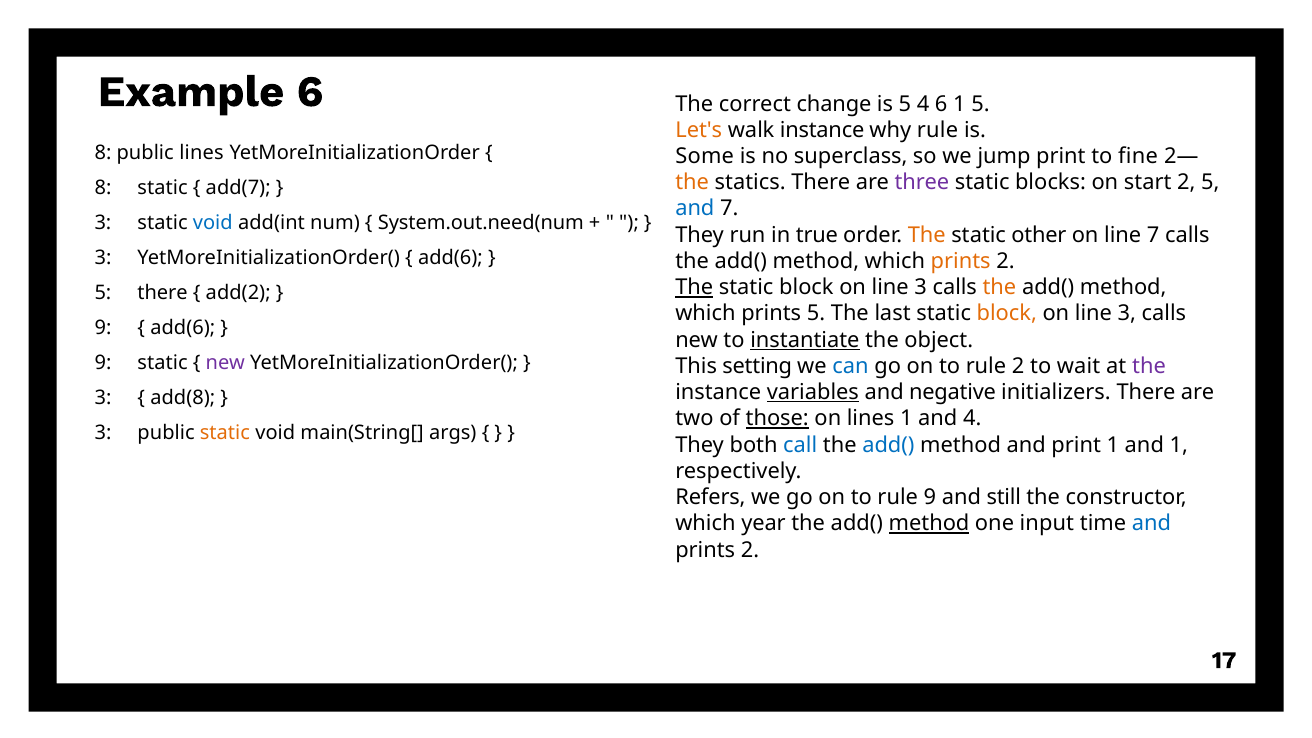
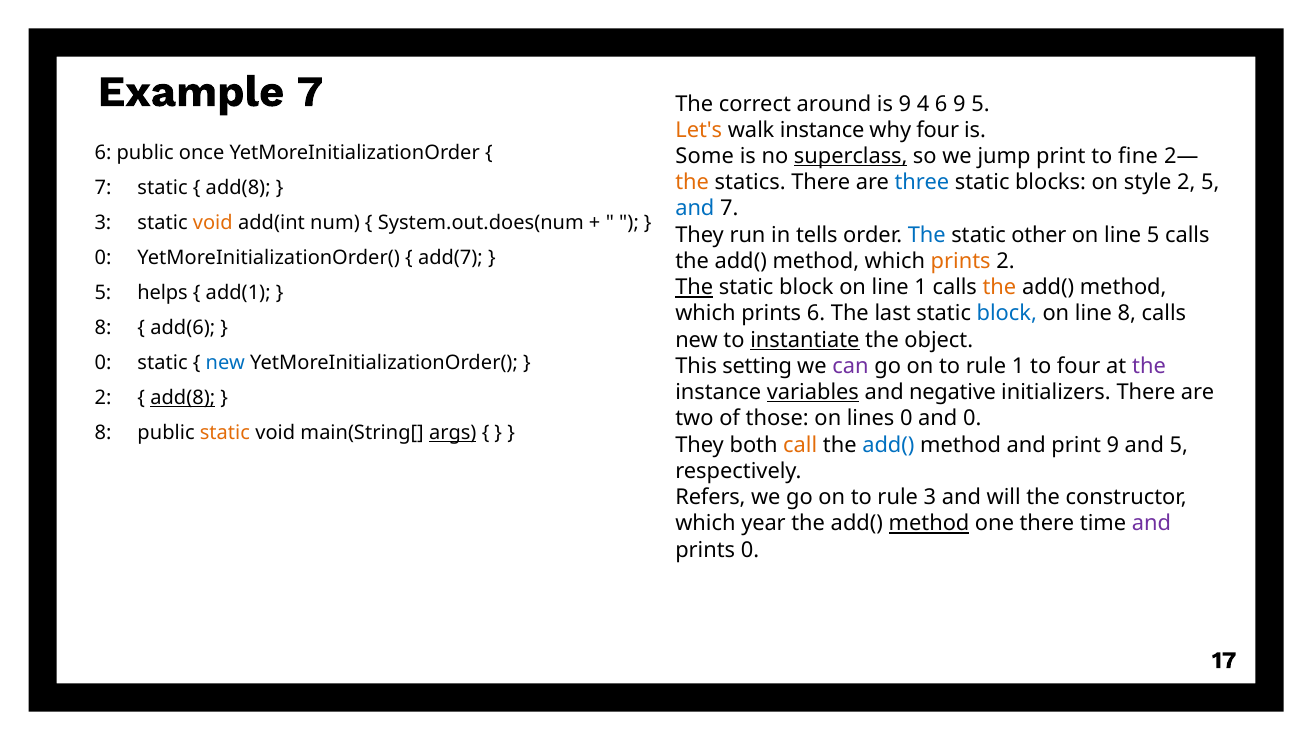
Example 6: 6 -> 7
change: change -> around
is 5: 5 -> 9
6 1: 1 -> 9
why rule: rule -> four
8 at (103, 153): 8 -> 6
public lines: lines -> once
superclass underline: none -> present
three colour: purple -> blue
start: start -> style
8 at (103, 188): 8 -> 7
add(7 at (238, 188): add(7 -> add(8
void at (213, 223) colour: blue -> orange
System.out.need(num: System.out.need(num -> System.out.does(num
true: true -> tells
The at (927, 235) colour: orange -> blue
line 7: 7 -> 5
3 at (103, 258): 3 -> 0
add(6 at (450, 258): add(6 -> add(7
3 at (921, 287): 3 -> 1
5 there: there -> helps
add(2: add(2 -> add(1
prints 5: 5 -> 6
block at (1007, 314) colour: orange -> blue
3 at (1127, 314): 3 -> 8
9 at (103, 328): 9 -> 8
9 at (103, 363): 9 -> 0
new at (225, 363) colour: purple -> blue
can colour: blue -> purple
rule 2: 2 -> 1
to wait: wait -> four
3 at (103, 398): 3 -> 2
add(8 at (183, 398) underline: none -> present
those underline: present -> none
lines 1: 1 -> 0
and 4: 4 -> 0
3 at (103, 433): 3 -> 8
args underline: none -> present
call colour: blue -> orange
print 1: 1 -> 9
and 1: 1 -> 5
rule 9: 9 -> 3
still: still -> will
one input: input -> there
and at (1151, 524) colour: blue -> purple
2 at (750, 550): 2 -> 0
